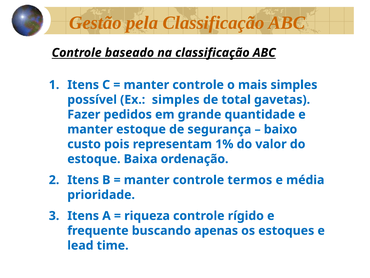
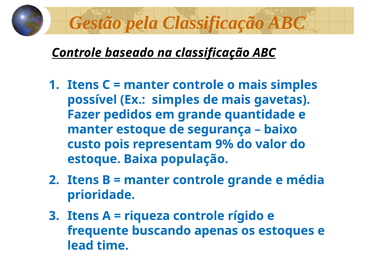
de total: total -> mais
1%: 1% -> 9%
ordenação: ordenação -> população
controle termos: termos -> grande
